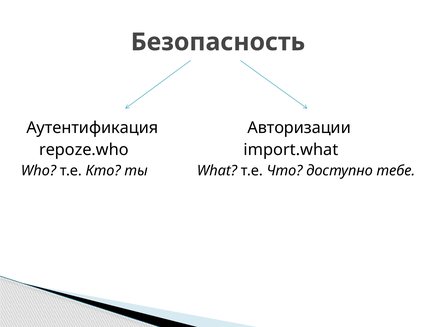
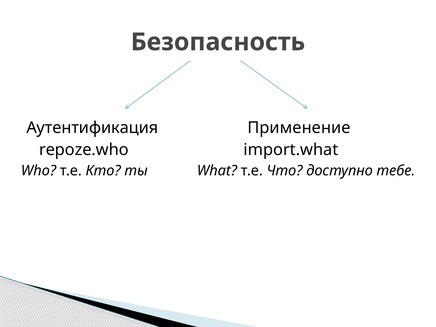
Авторизации: Авторизации -> Применение
